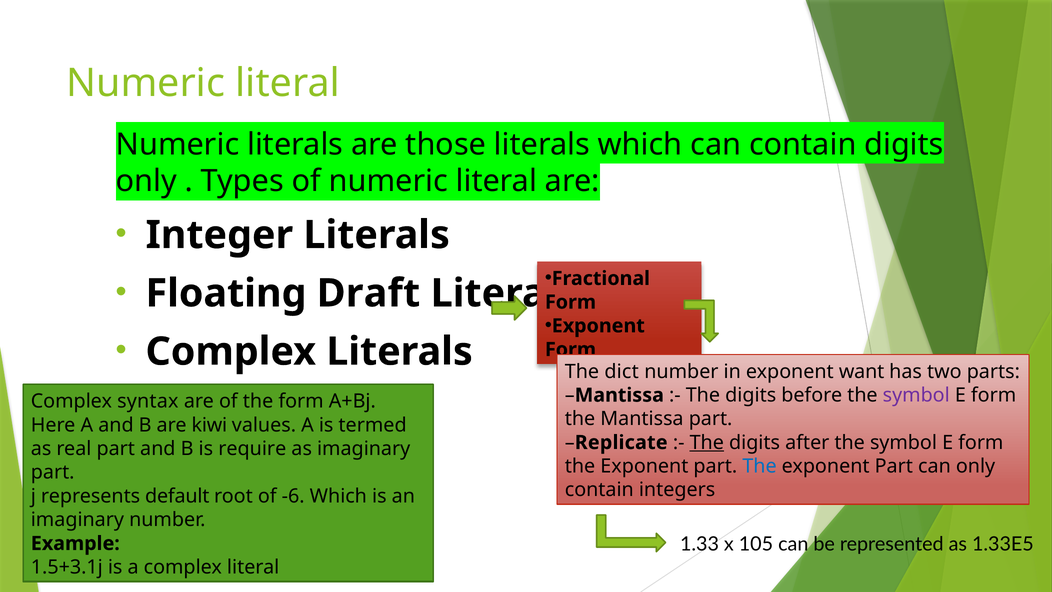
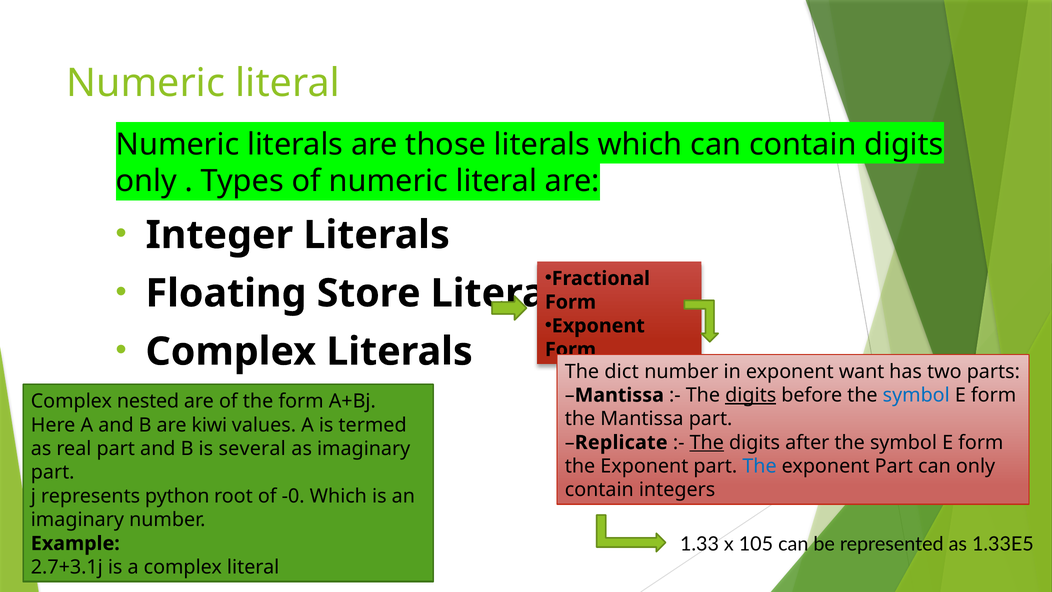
Draft: Draft -> Store
digits at (751, 395) underline: none -> present
symbol at (916, 395) colour: purple -> blue
syntax: syntax -> nested
require: require -> several
default: default -> python
-6: -6 -> -0
1.5+3.1j: 1.5+3.1j -> 2.7+3.1j
